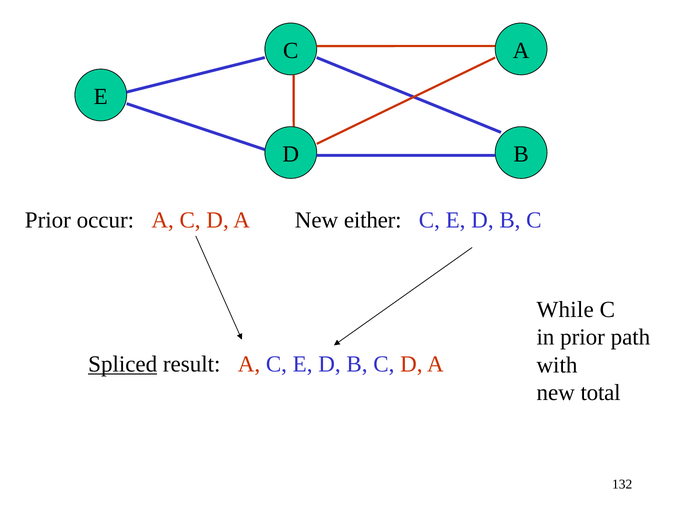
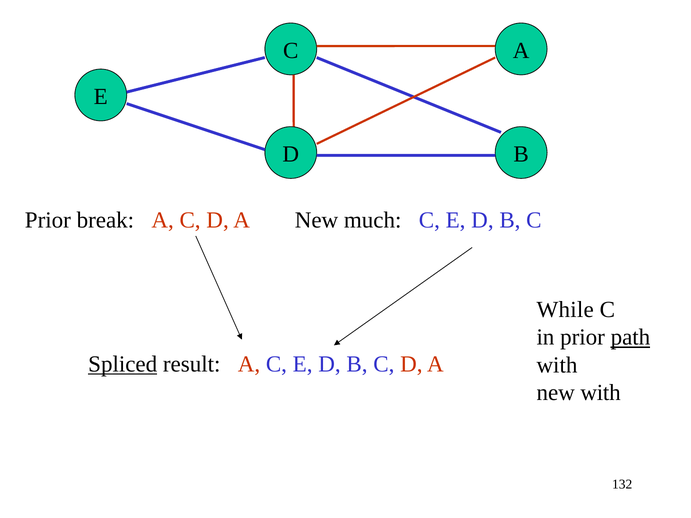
occur: occur -> break
either: either -> much
path underline: none -> present
new total: total -> with
